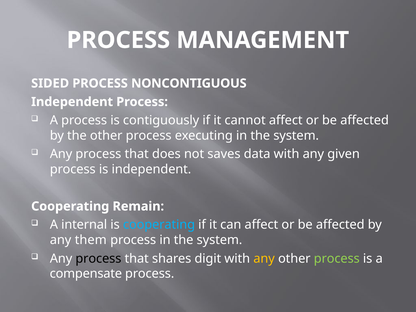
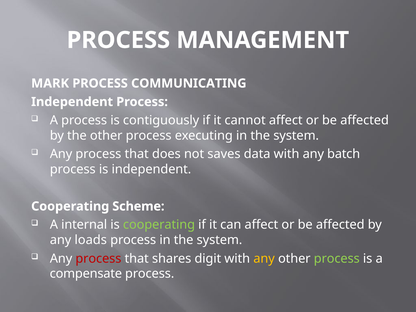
SIDED: SIDED -> MARK
NONCONTIGUOUS: NONCONTIGUOUS -> COMMUNICATING
given: given -> batch
Remain: Remain -> Scheme
cooperating at (159, 225) colour: light blue -> light green
them: them -> loads
process at (98, 259) colour: black -> red
